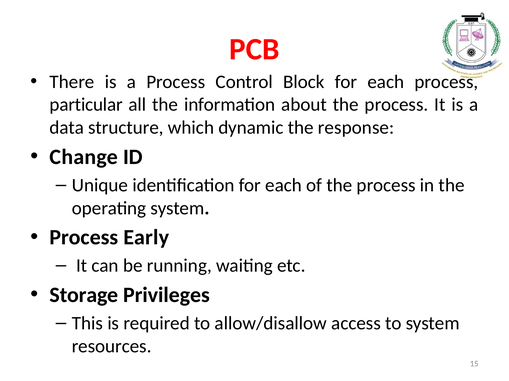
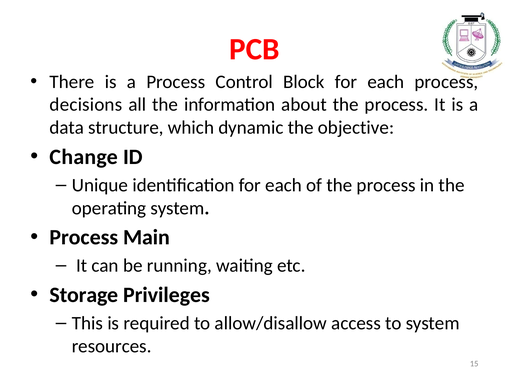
particular: particular -> decisions
response: response -> objective
Early: Early -> Main
